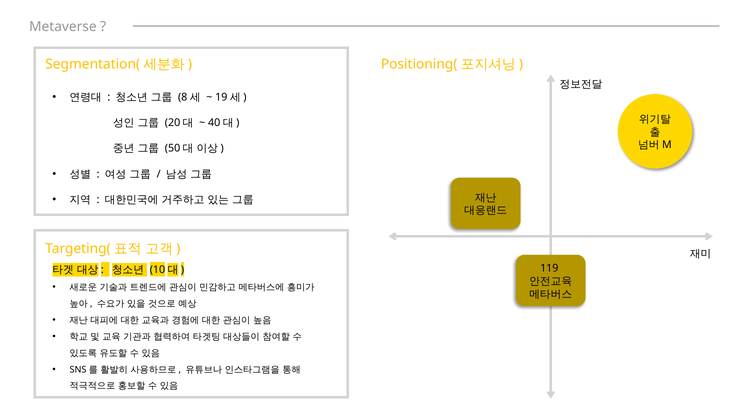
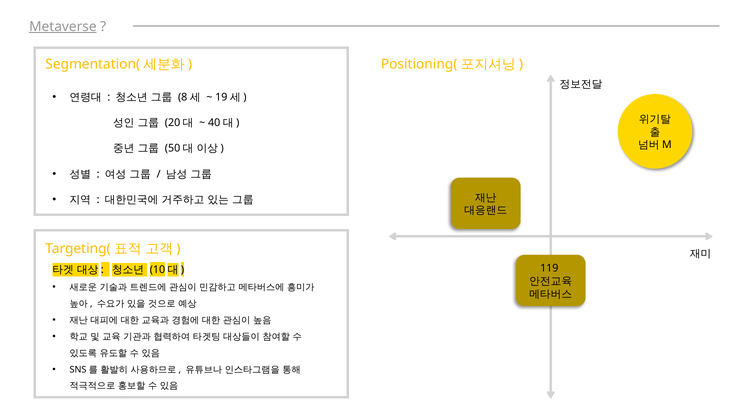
Metaverse underline: none -> present
